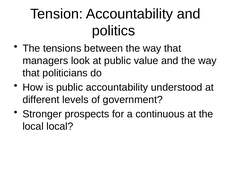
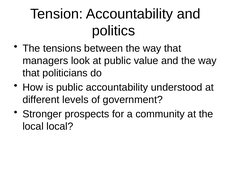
continuous: continuous -> community
